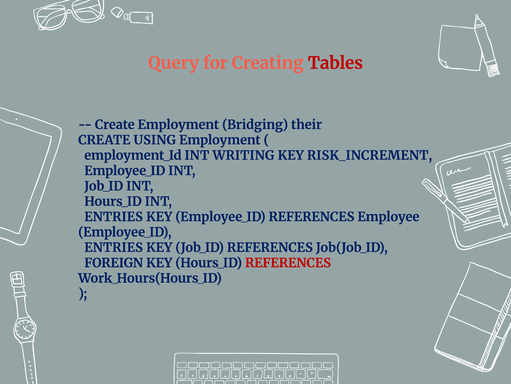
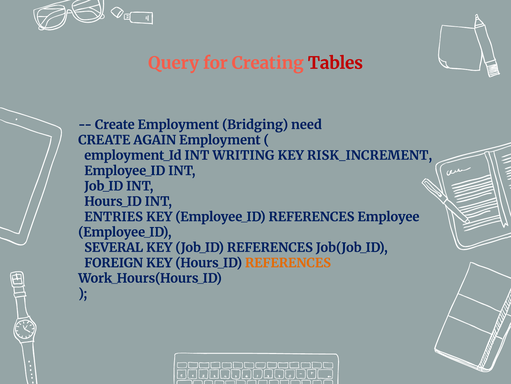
their: their -> need
USING: USING -> AGAIN
ENTRIES at (114, 247): ENTRIES -> SEVERAL
REFERENCES at (288, 263) colour: red -> orange
